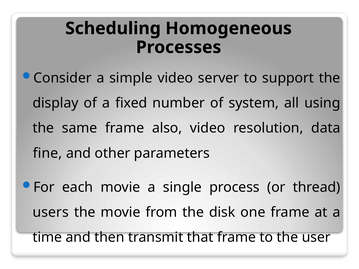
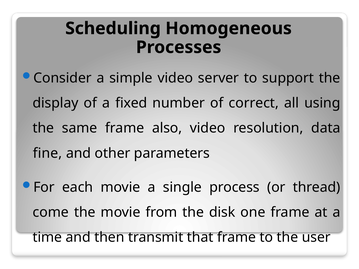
system: system -> correct
users: users -> come
